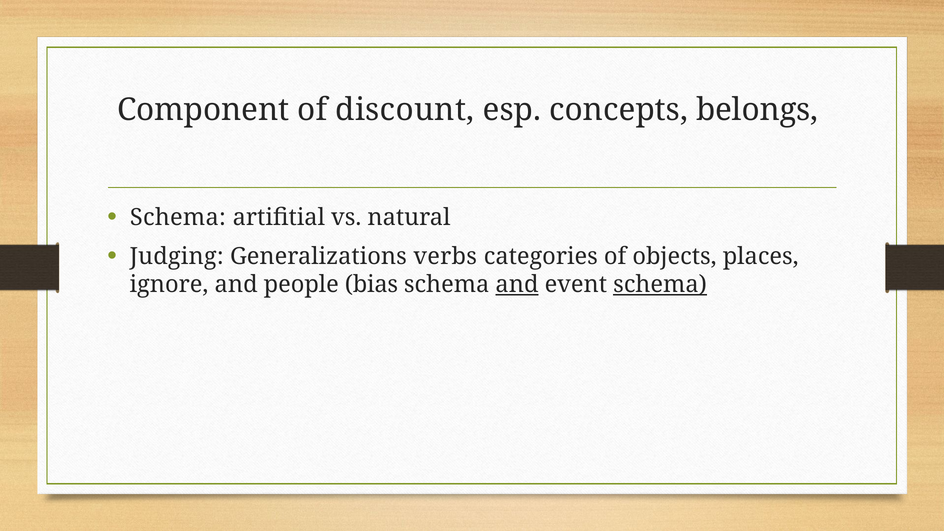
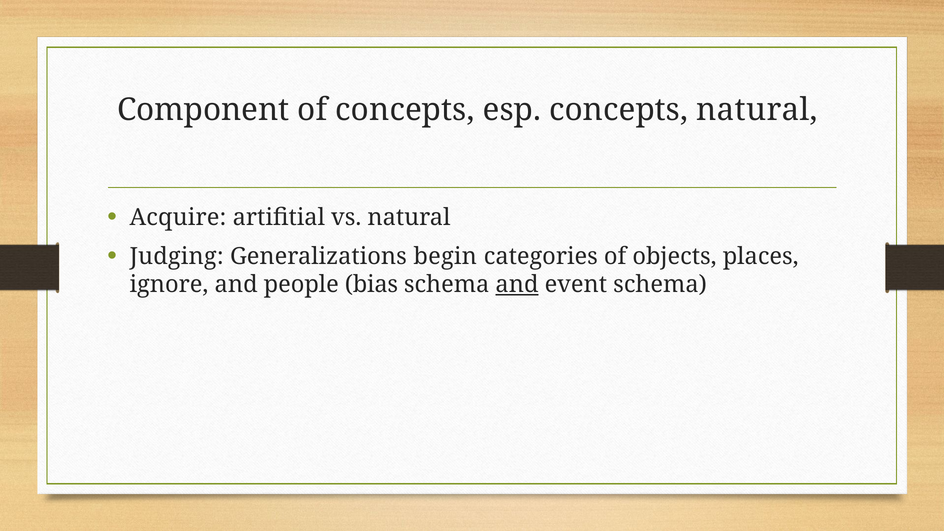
of discount: discount -> concepts
concepts belongs: belongs -> natural
Schema at (178, 217): Schema -> Acquire
verbs: verbs -> begin
schema at (660, 285) underline: present -> none
